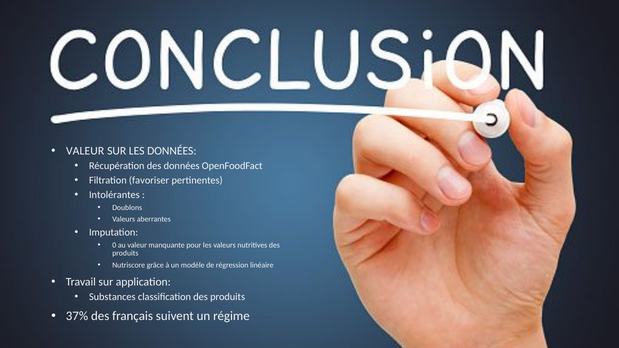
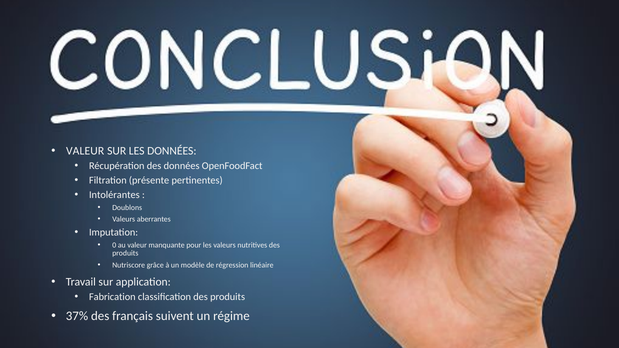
favoriser: favoriser -> présente
Substances: Substances -> Fabrication
